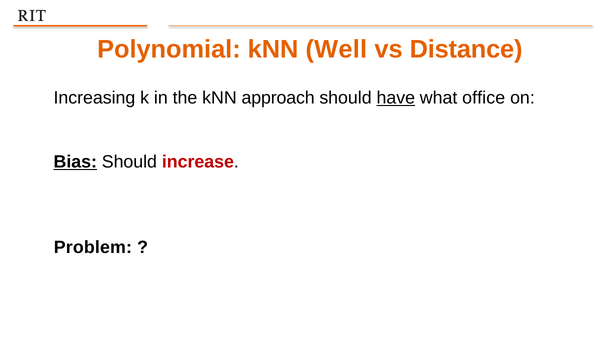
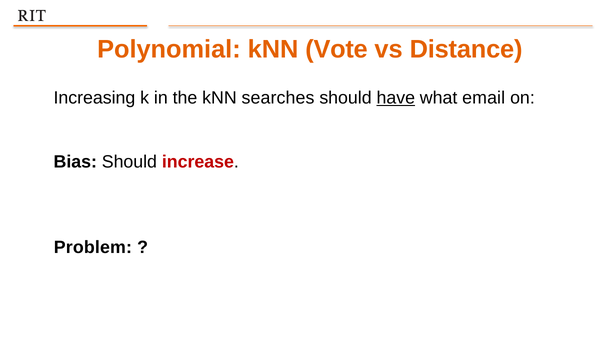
Well: Well -> Vote
approach: approach -> searches
office: office -> email
Bias underline: present -> none
